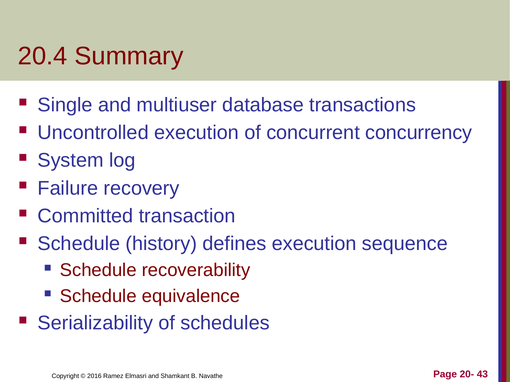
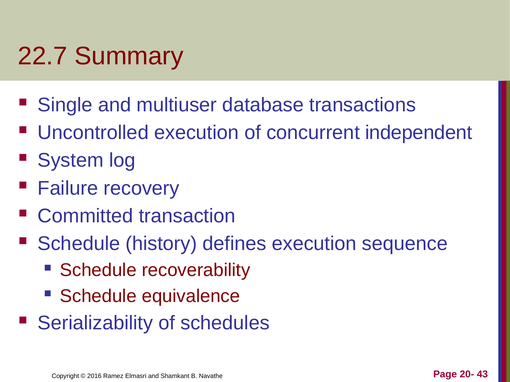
20.4: 20.4 -> 22.7
concurrency: concurrency -> independent
